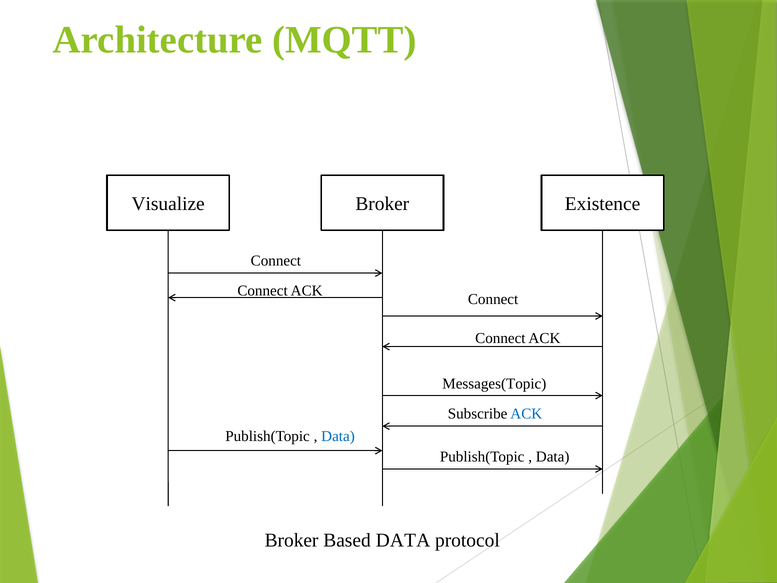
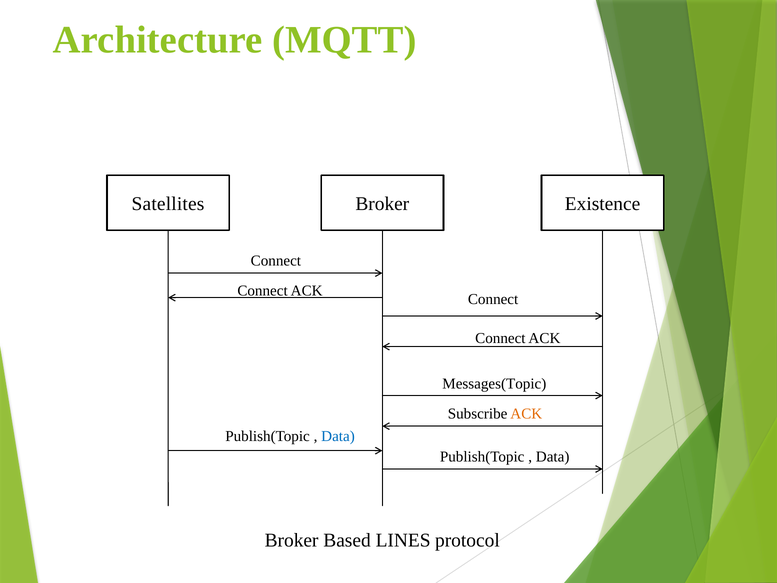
Visualize: Visualize -> Satellites
ACK at (526, 414) colour: blue -> orange
Based DATA: DATA -> LINES
